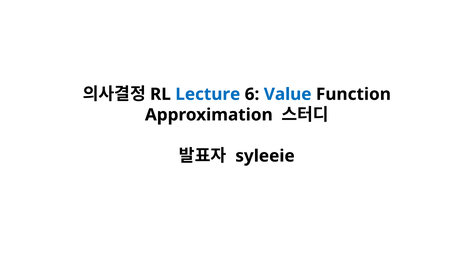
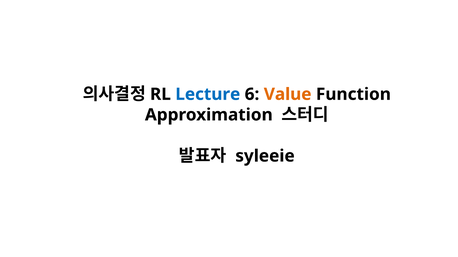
Value colour: blue -> orange
